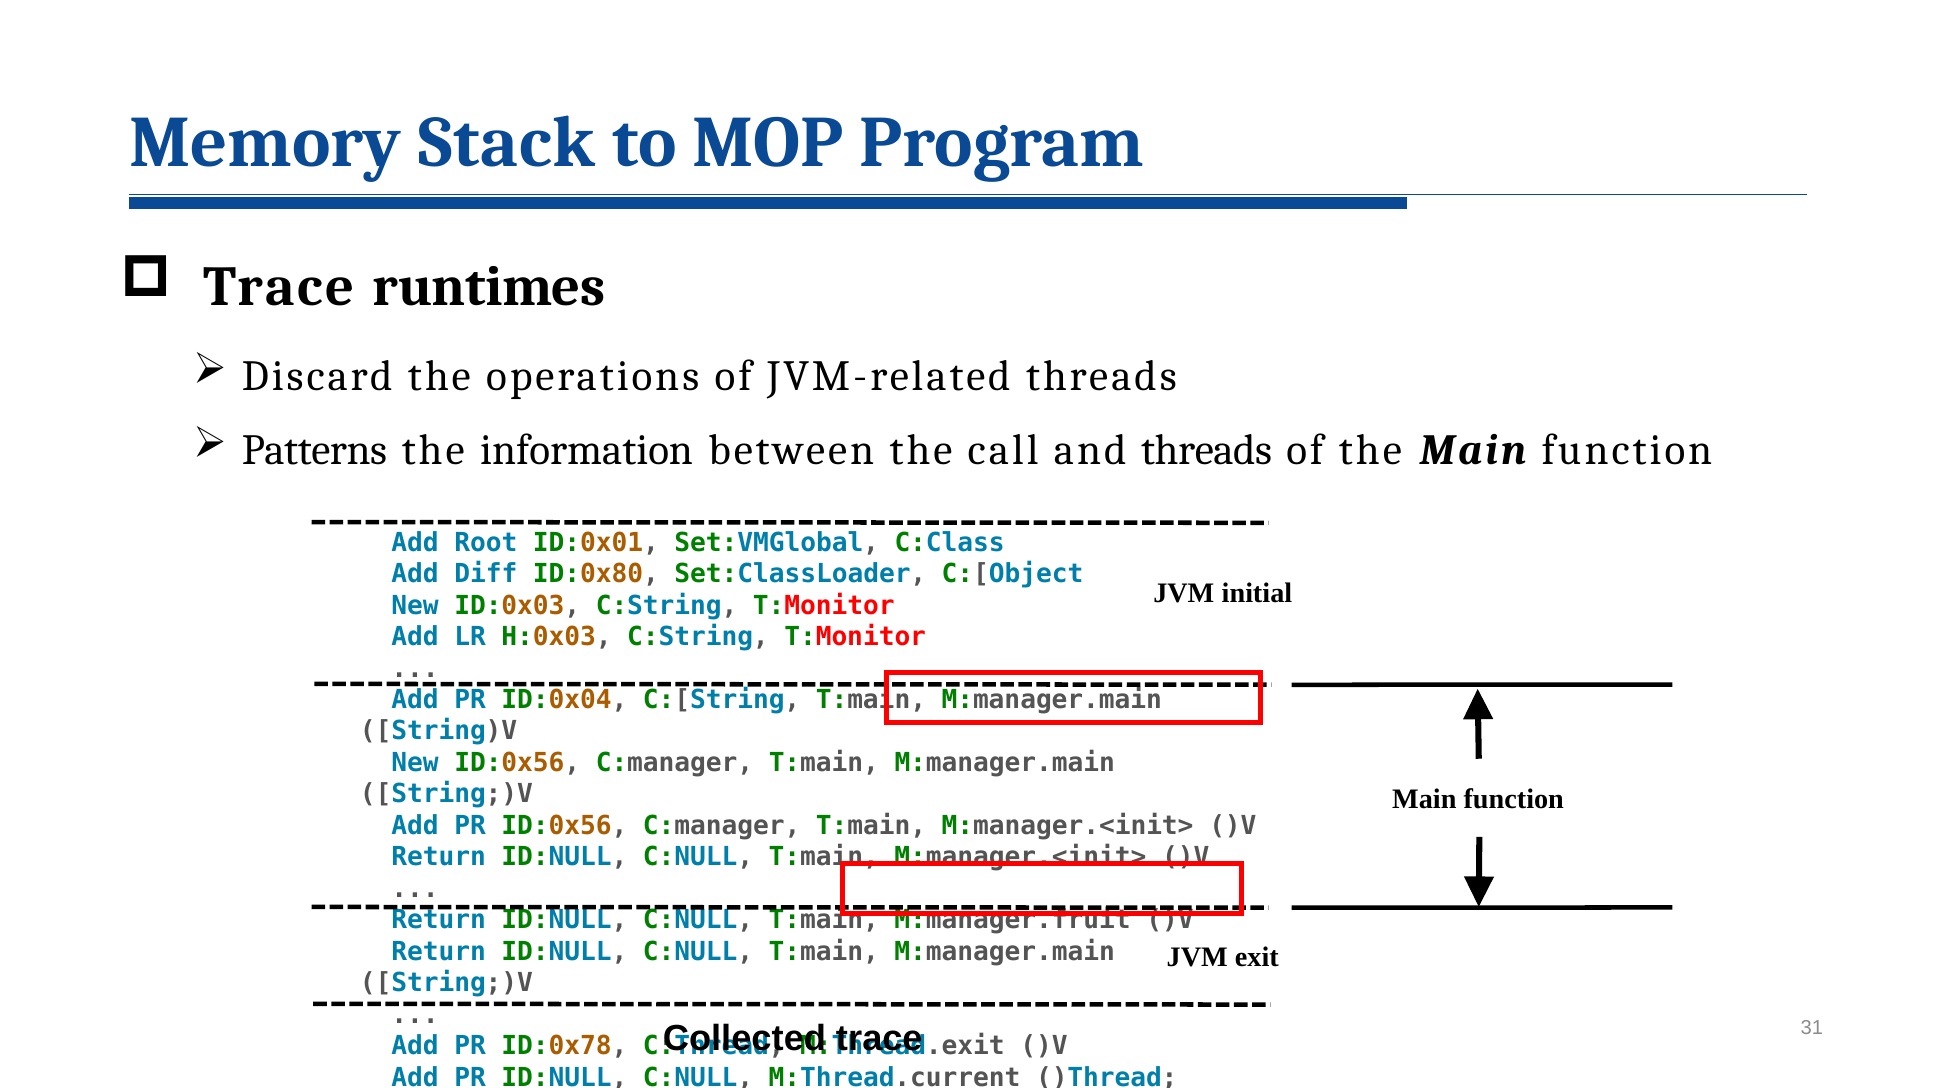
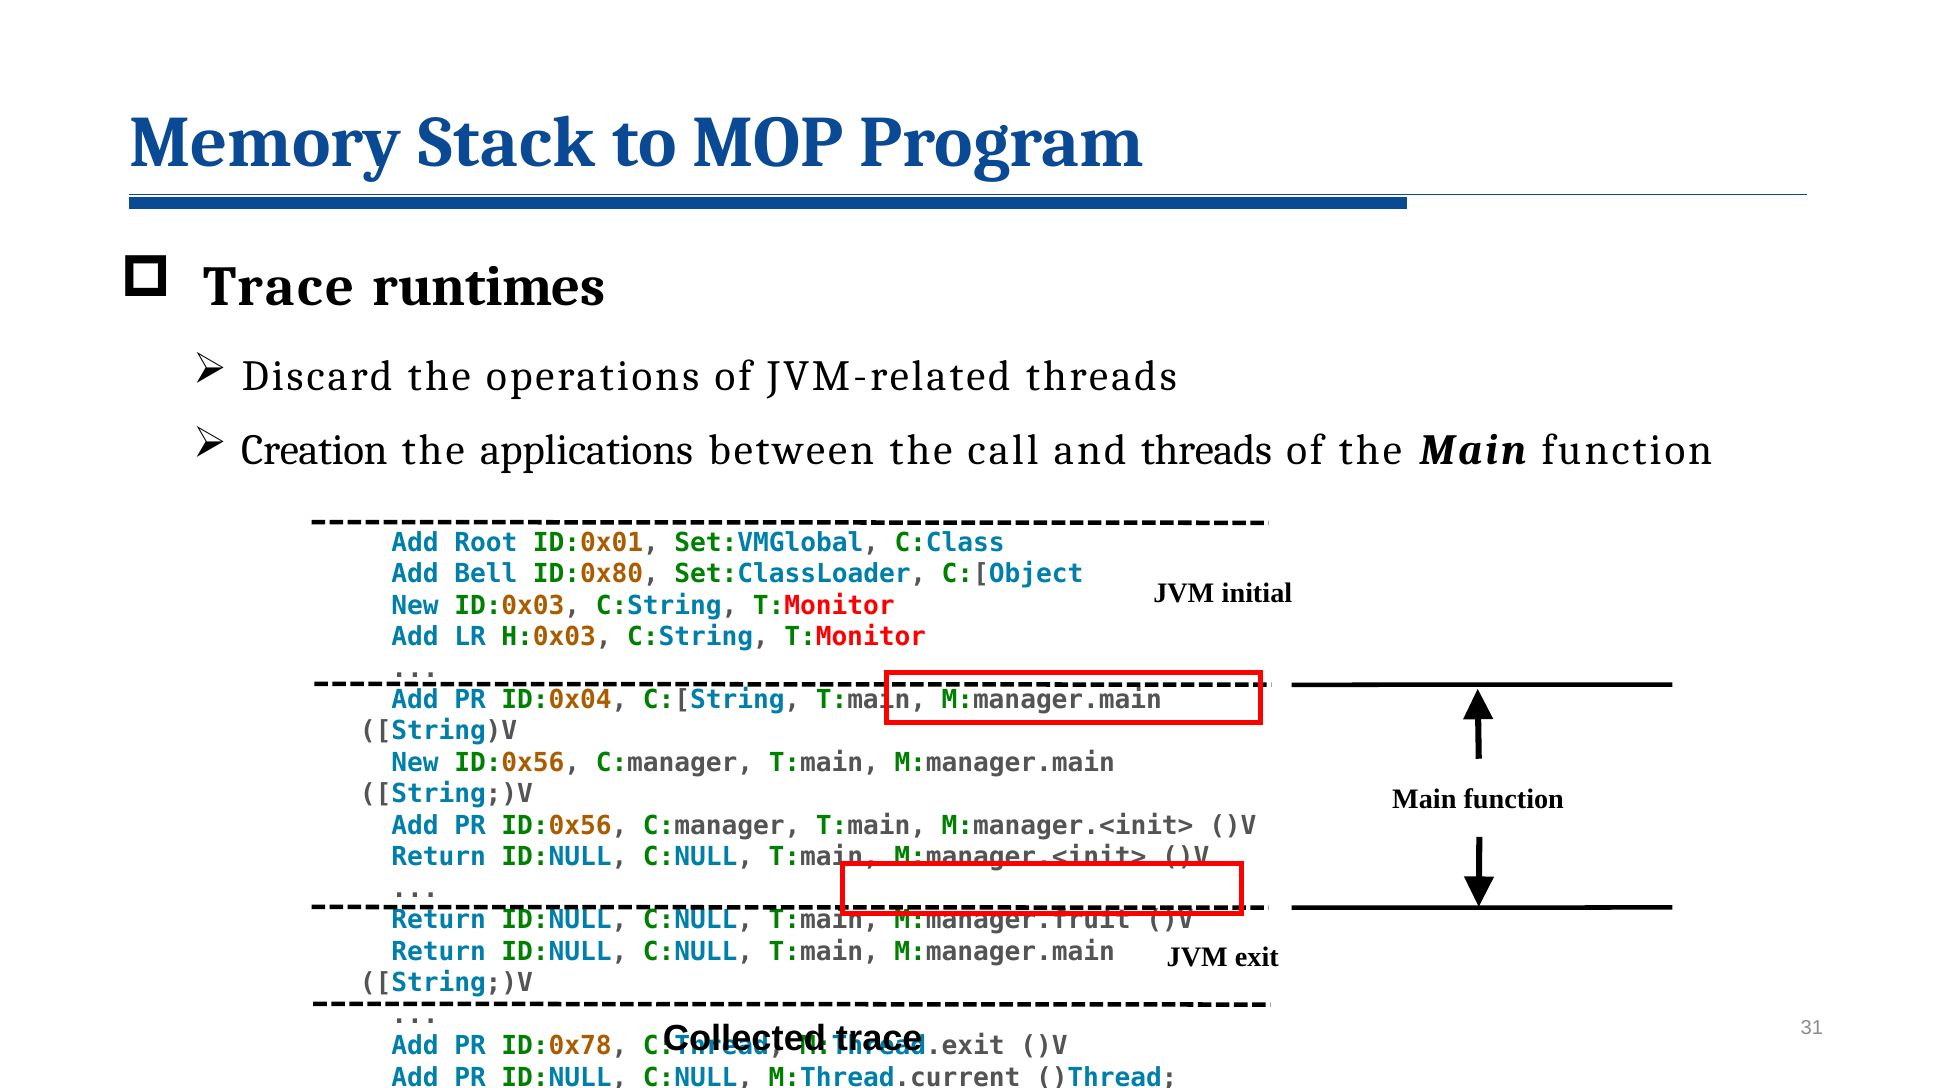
Patterns: Patterns -> Creation
information: information -> applications
Diff: Diff -> Bell
